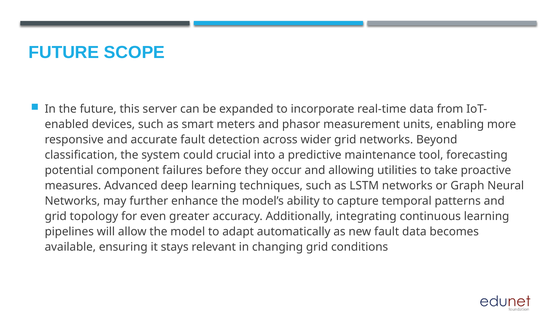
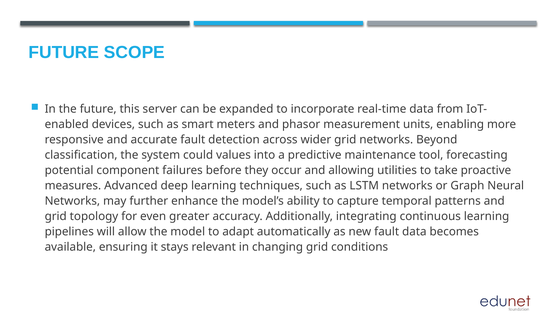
crucial: crucial -> values
